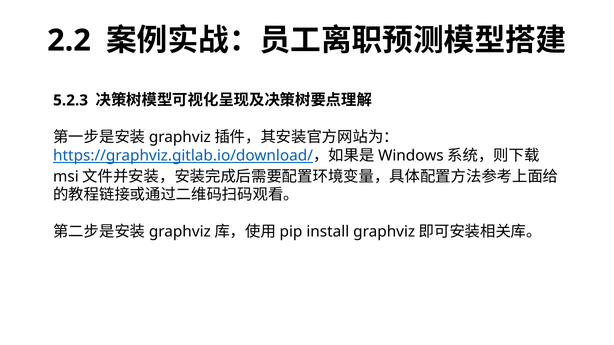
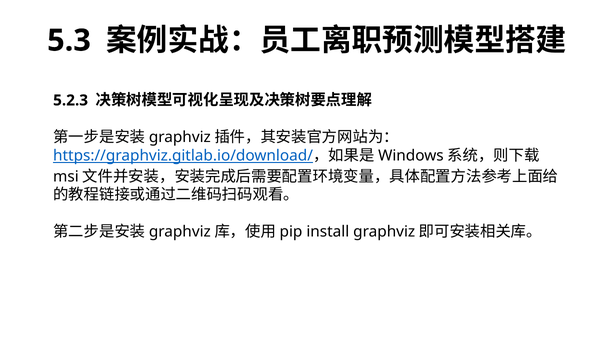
2.2: 2.2 -> 5.3
